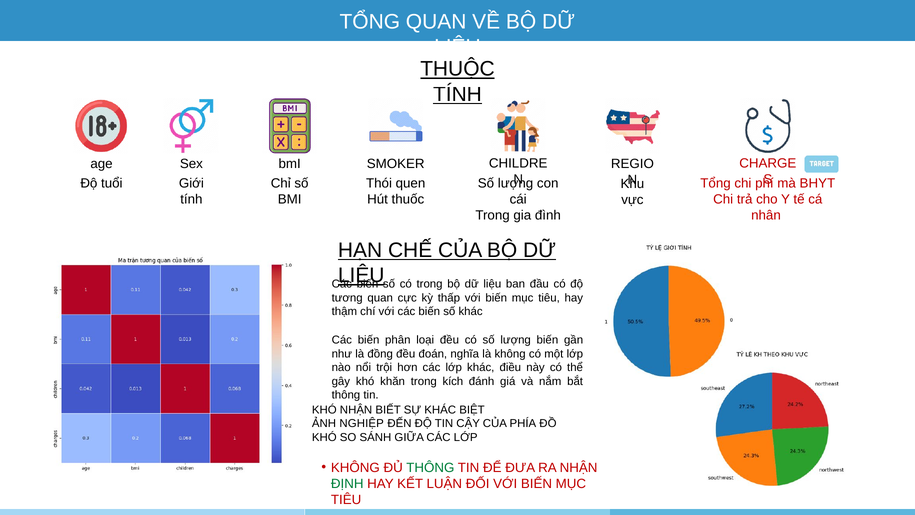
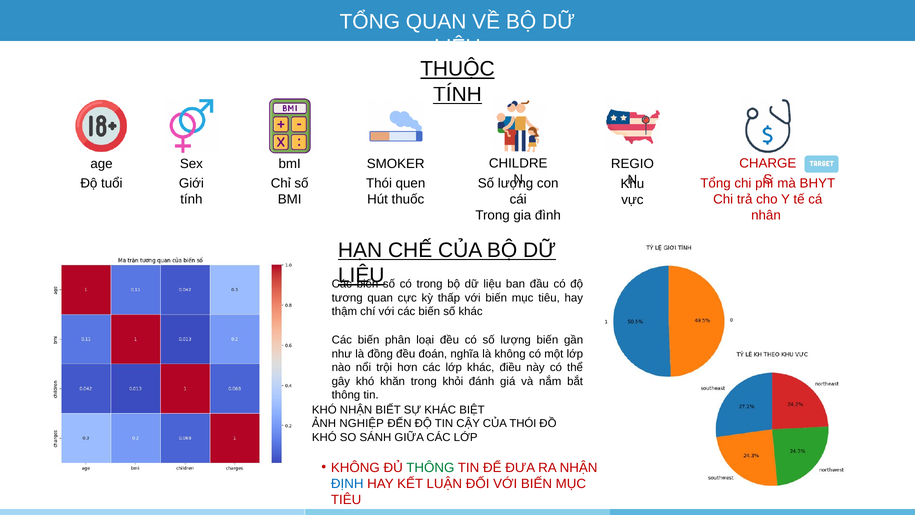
kích: kích -> khỏi
CỦA PHÍA: PHÍA -> THÓI
ĐỊNH colour: green -> blue
